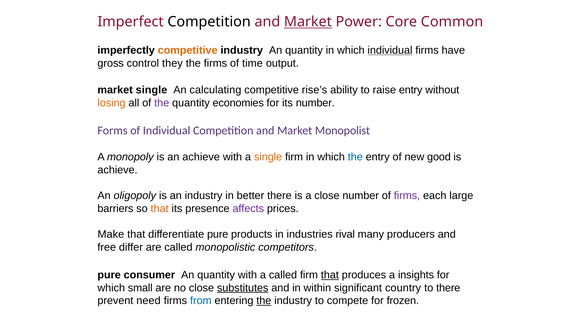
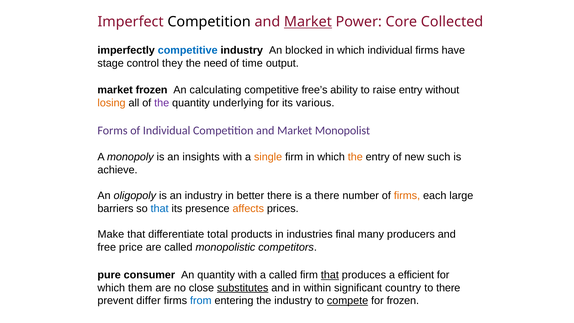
Common: Common -> Collected
competitive at (188, 50) colour: orange -> blue
industry An quantity: quantity -> blocked
individual at (390, 50) underline: present -> none
gross: gross -> stage
the firms: firms -> need
market single: single -> frozen
rise’s: rise’s -> free’s
economies: economies -> underlying
its number: number -> various
an achieve: achieve -> insights
the at (355, 157) colour: blue -> orange
good: good -> such
a close: close -> there
firms at (407, 196) colour: purple -> orange
that at (160, 209) colour: orange -> blue
affects colour: purple -> orange
differentiate pure: pure -> total
rival: rival -> final
differ: differ -> price
insights: insights -> efficient
small: small -> them
need: need -> differ
the at (264, 301) underline: present -> none
compete underline: none -> present
